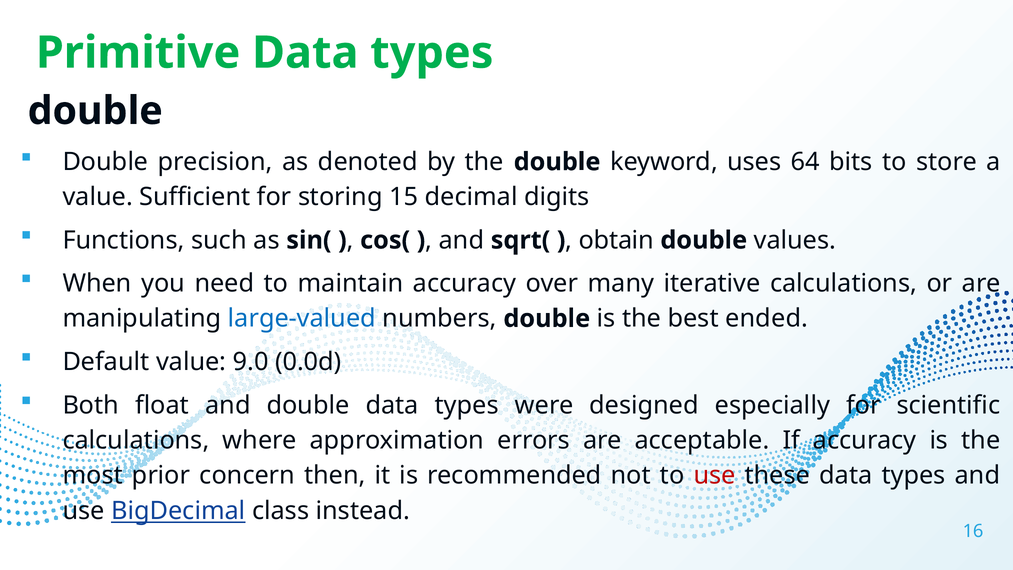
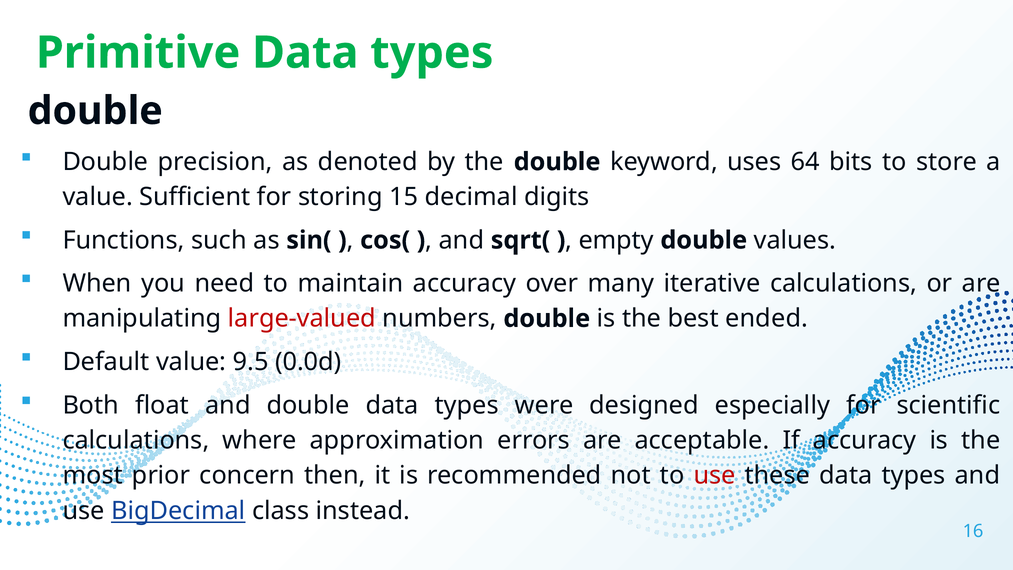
obtain: obtain -> empty
large-valued colour: blue -> red
9.0: 9.0 -> 9.5
